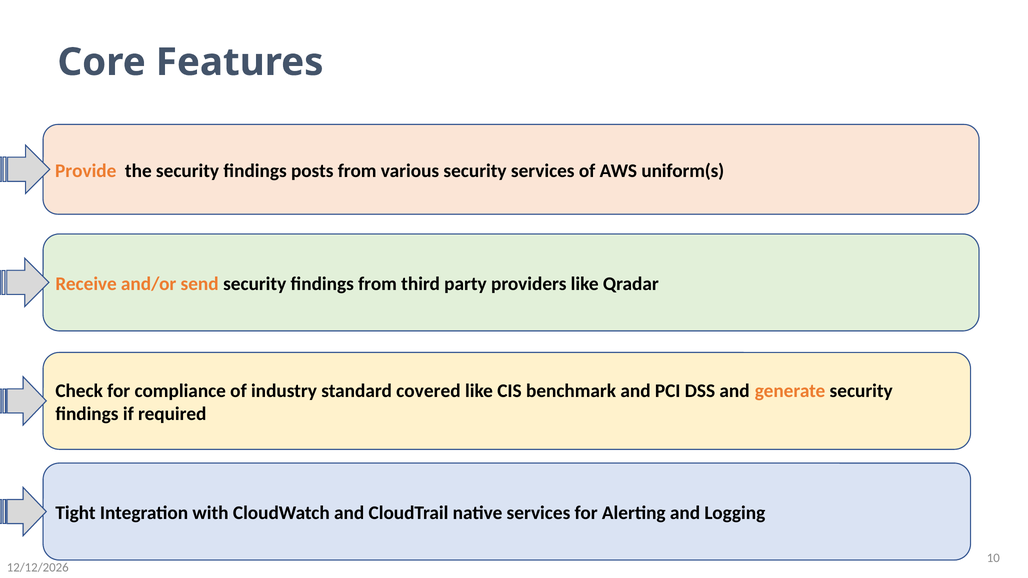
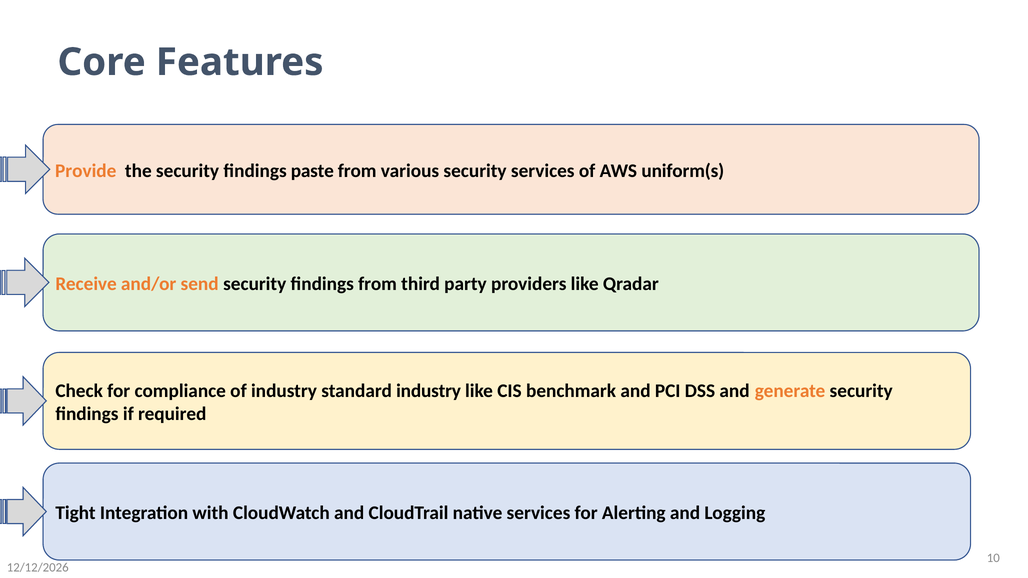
posts: posts -> paste
standard covered: covered -> industry
